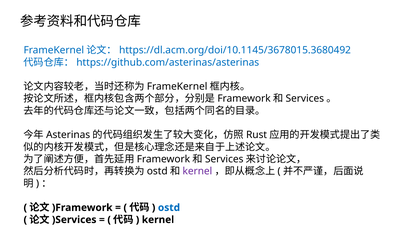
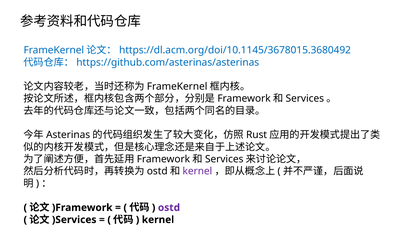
ostd at (169, 207) colour: blue -> purple
